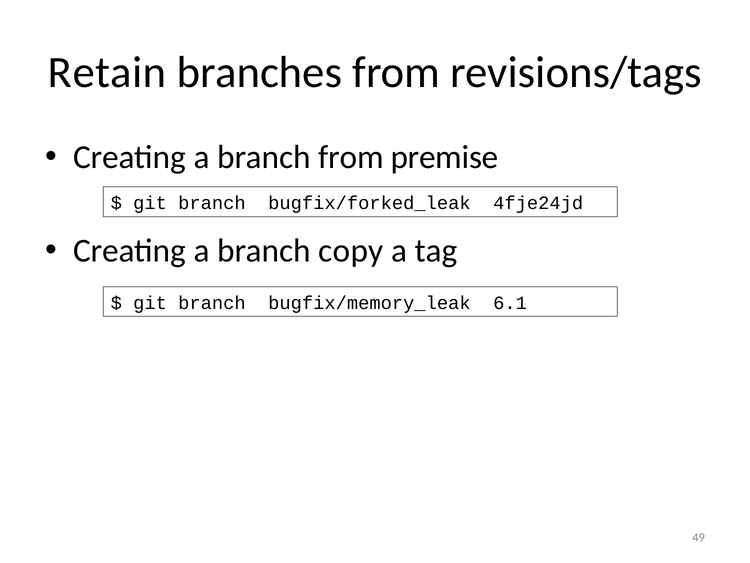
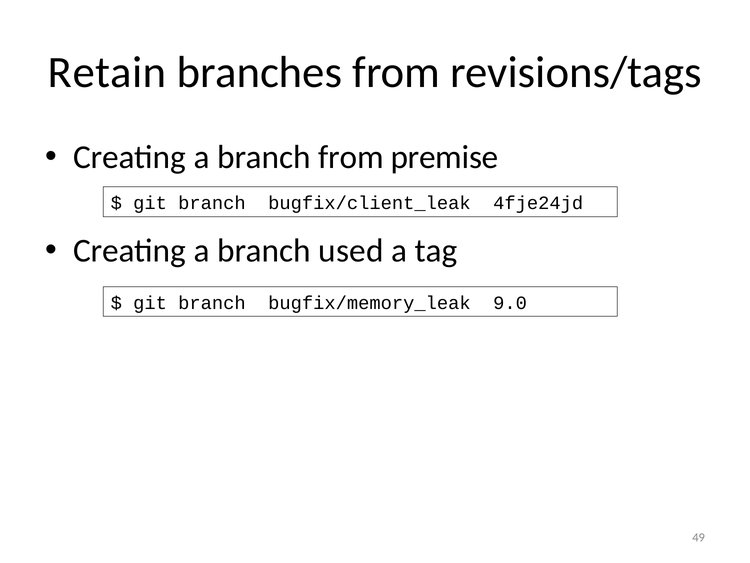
bugfix/forked_leak: bugfix/forked_leak -> bugfix/client_leak
copy: copy -> used
6.1: 6.1 -> 9.0
